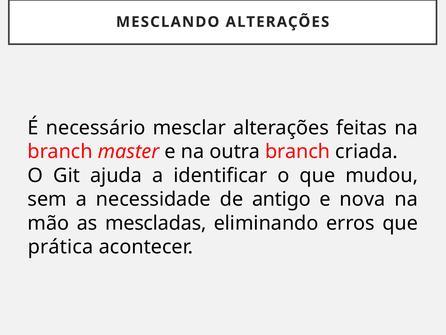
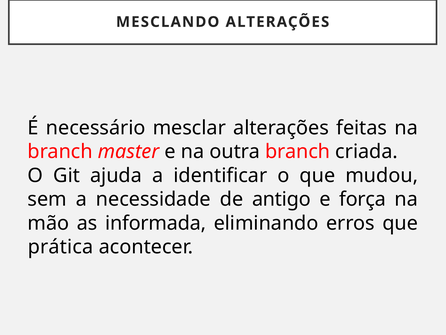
nova: nova -> força
mescladas: mescladas -> informada
